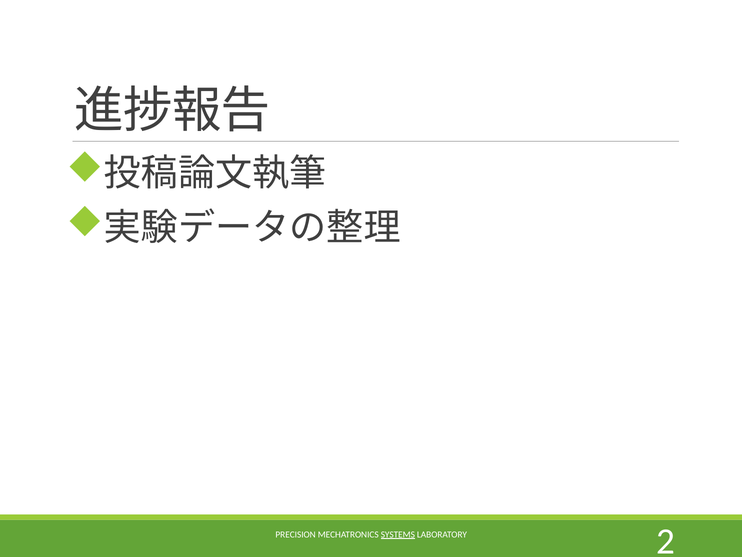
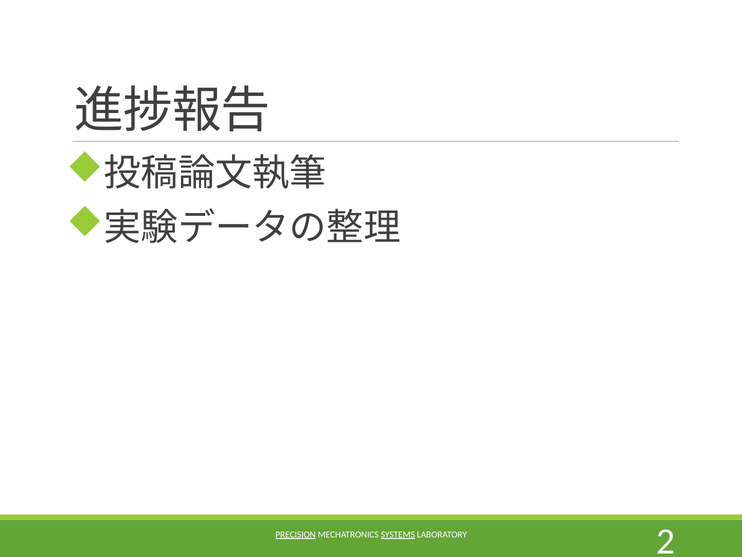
PRECISION underline: none -> present
